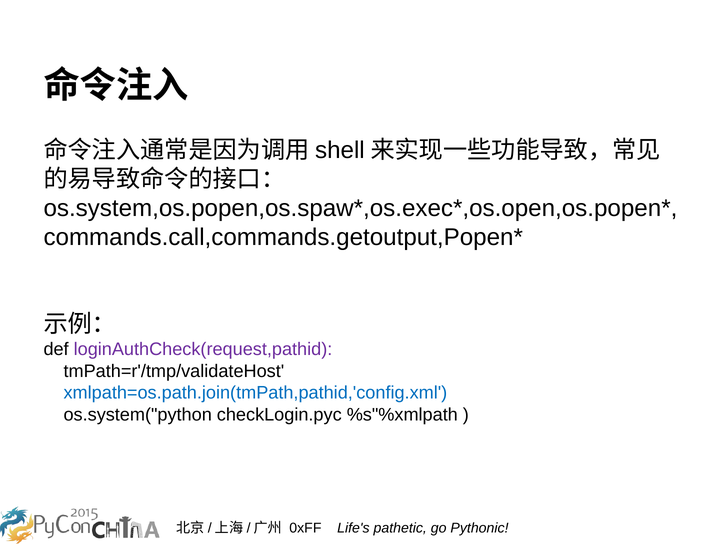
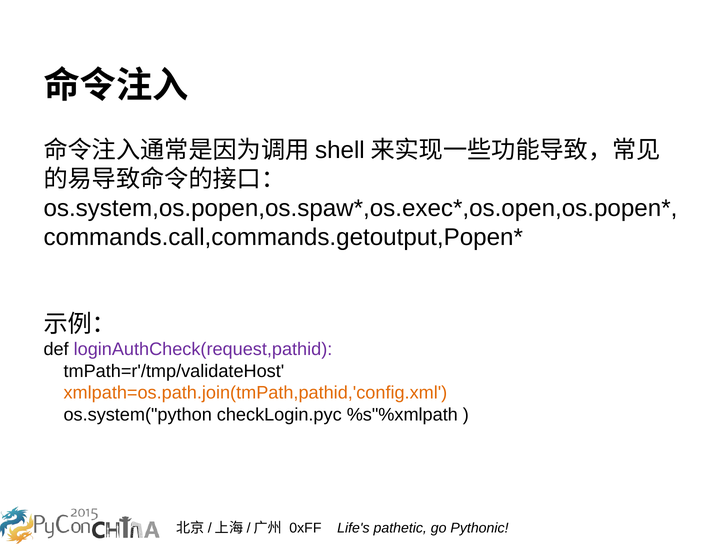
xmlpath=os.path.join(tmPath,pathid,'config.xml colour: blue -> orange
